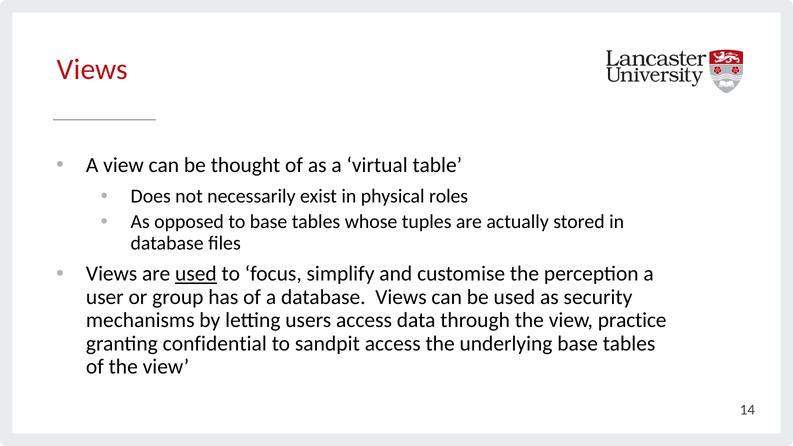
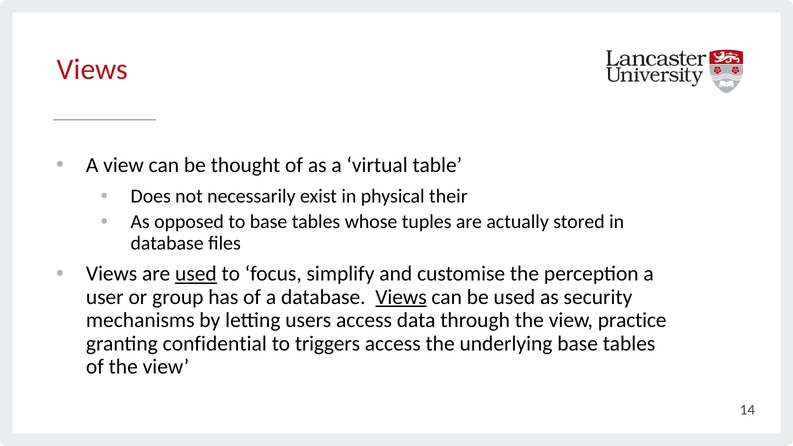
roles: roles -> their
Views at (401, 297) underline: none -> present
sandpit: sandpit -> triggers
